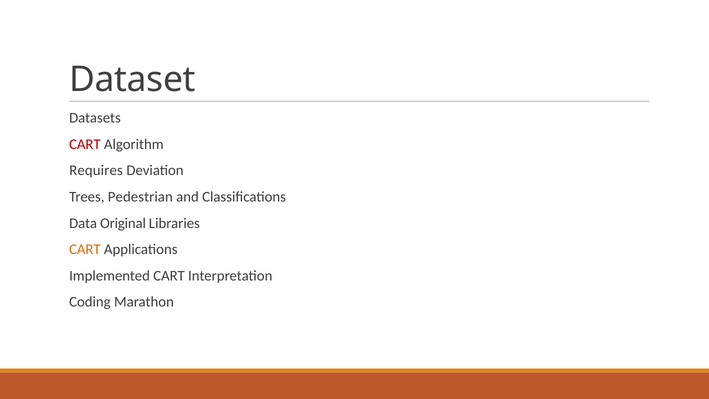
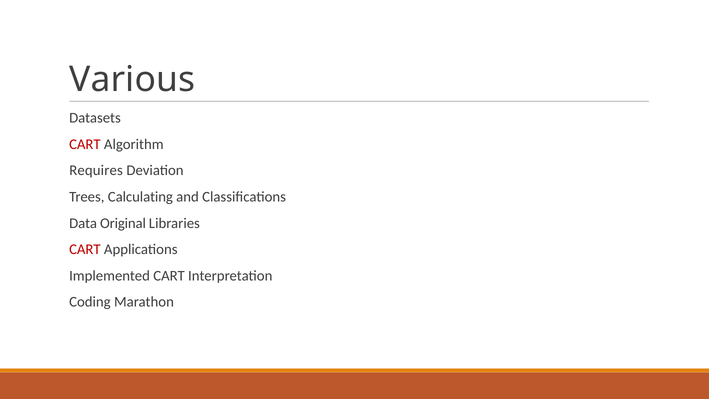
Dataset: Dataset -> Various
Pedestrian: Pedestrian -> Calculating
CART at (85, 249) colour: orange -> red
